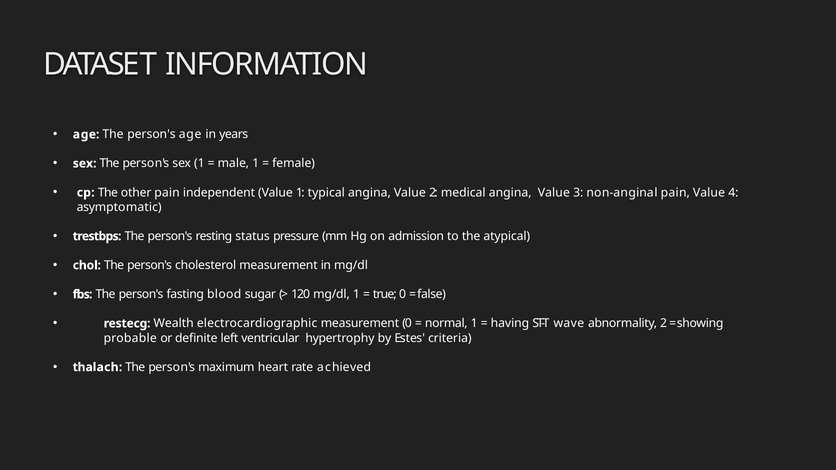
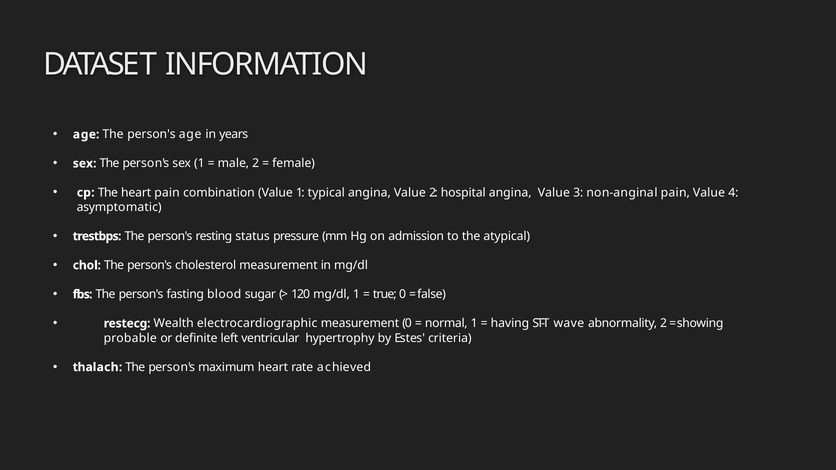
male 1: 1 -> 2
The other: other -> heart
independent: independent -> combination
medical: medical -> hospital
